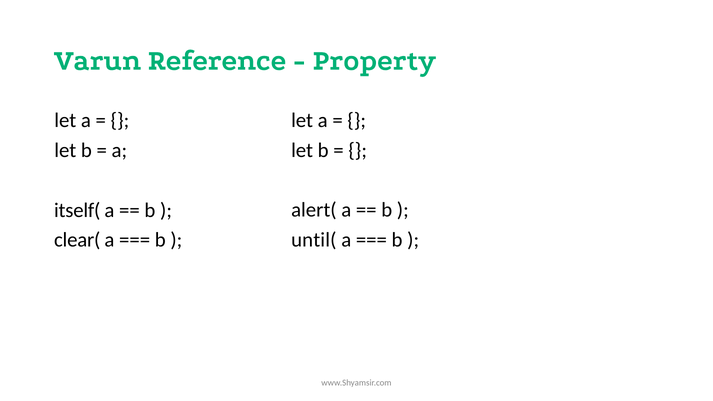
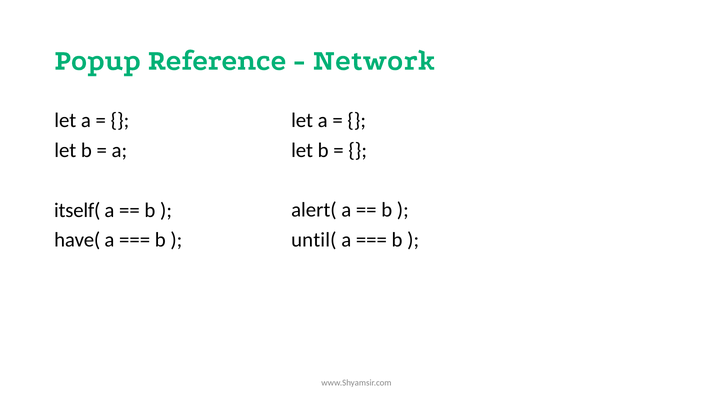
Varun: Varun -> Popup
Property: Property -> Network
clear(: clear( -> have(
